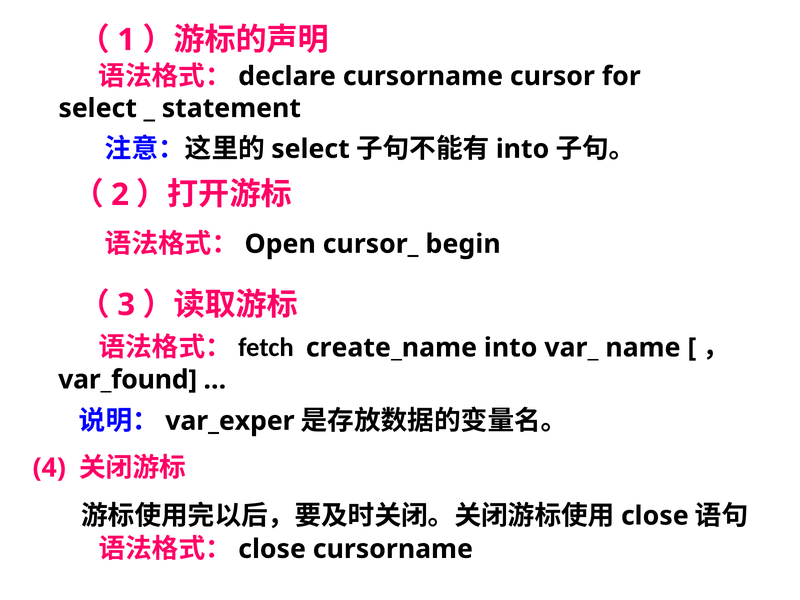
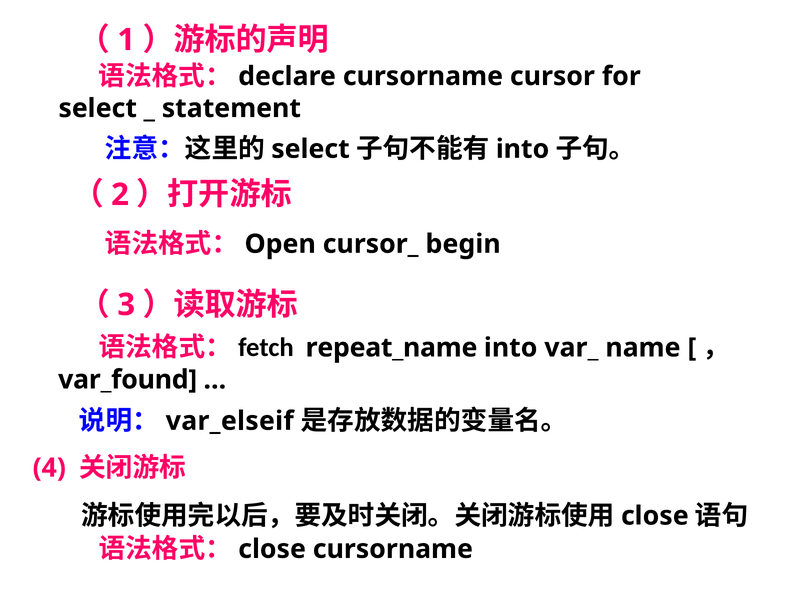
create_name: create_name -> repeat_name
var_exper: var_exper -> var_elseif
